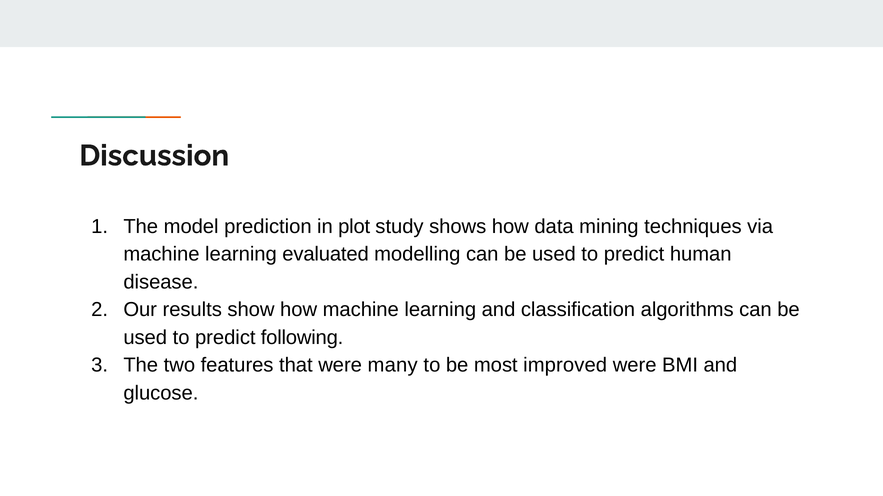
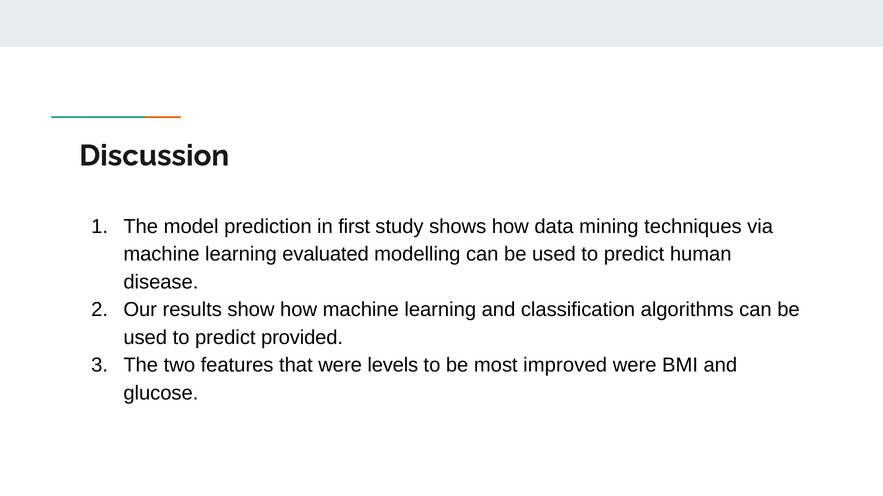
plot: plot -> first
following: following -> provided
many: many -> levels
